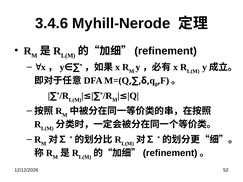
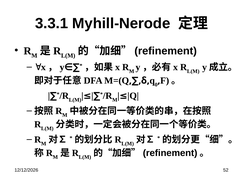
3.4.6: 3.4.6 -> 3.3.1
